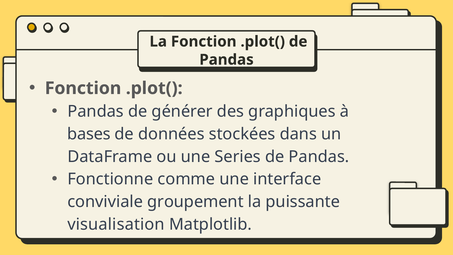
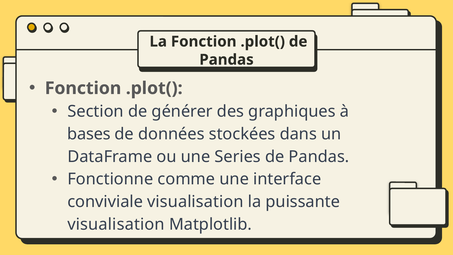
Pandas at (96, 111): Pandas -> Section
conviviale groupement: groupement -> visualisation
